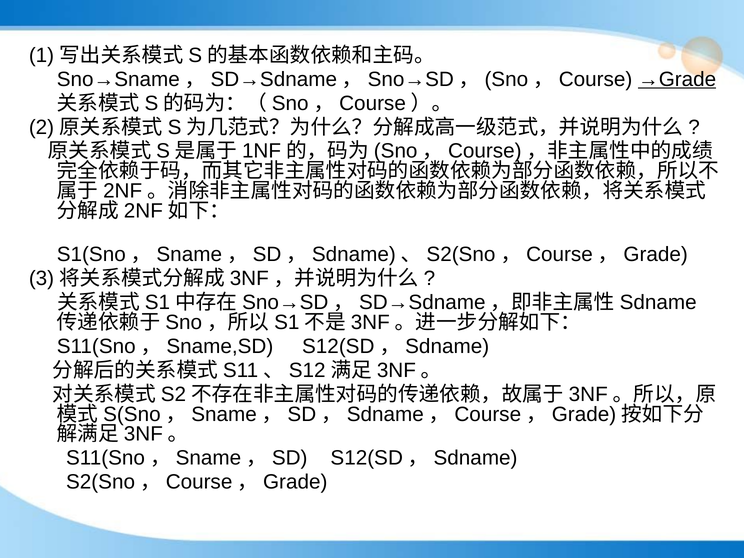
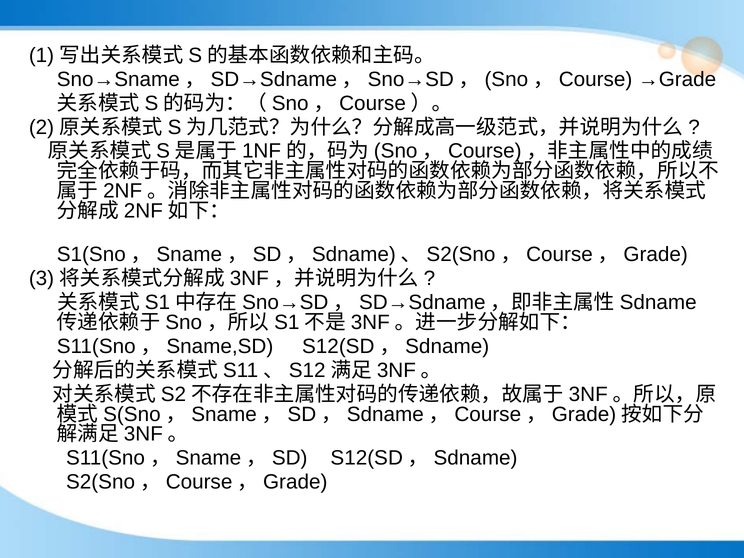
→Grade underline: present -> none
